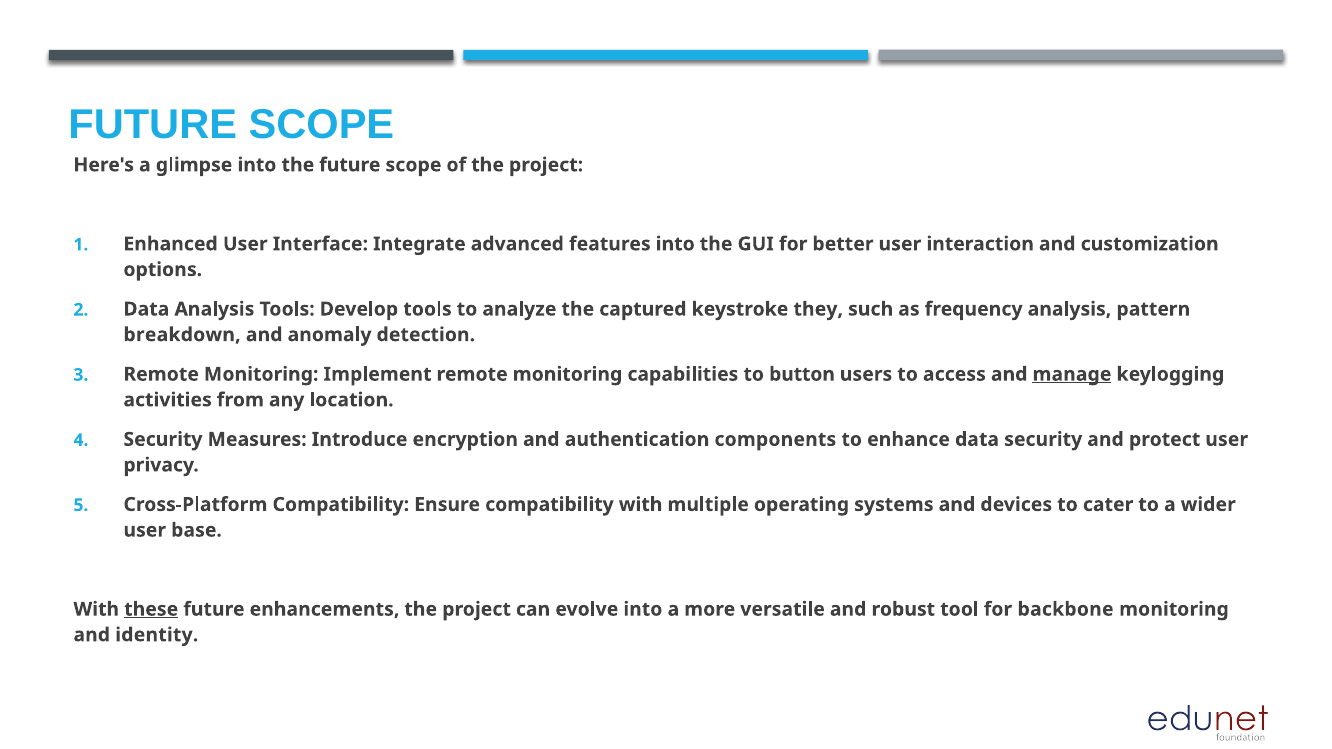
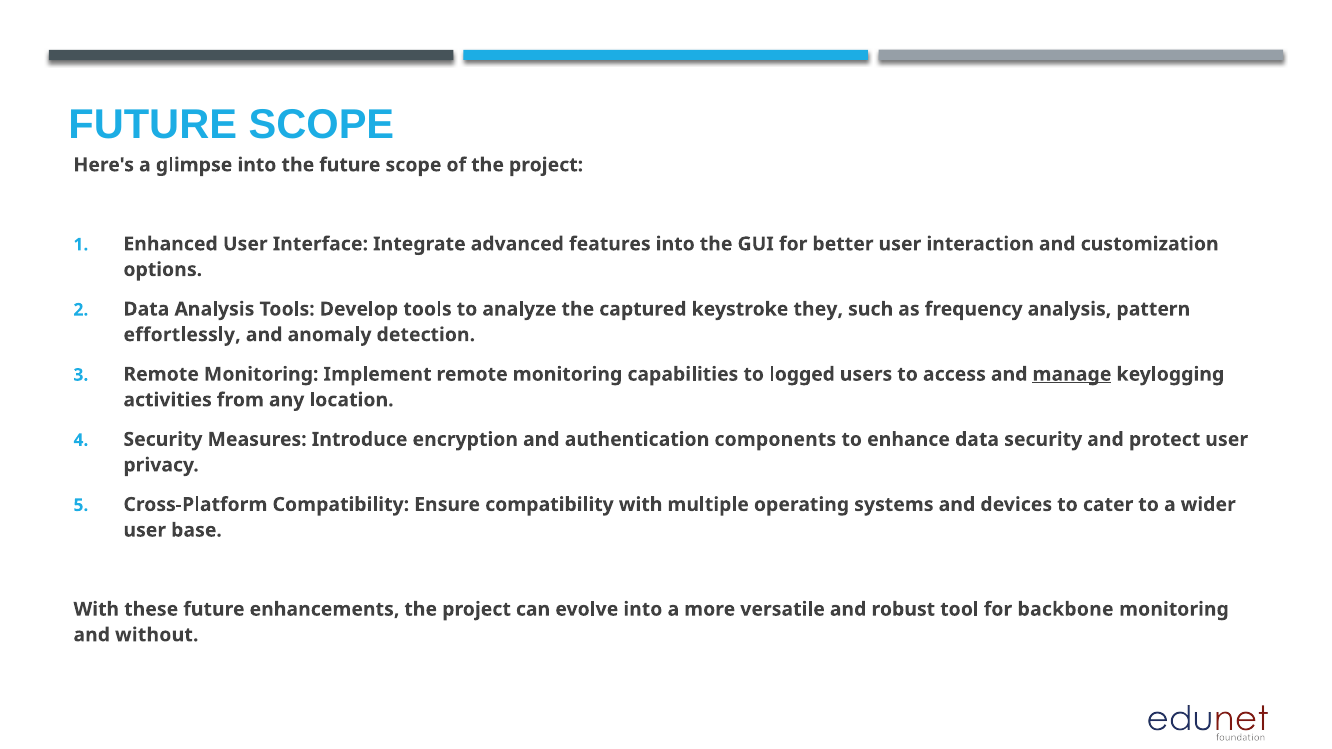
breakdown: breakdown -> effortlessly
button: button -> logged
these underline: present -> none
identity: identity -> without
